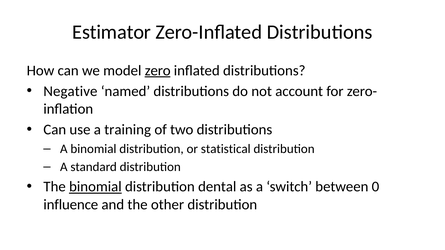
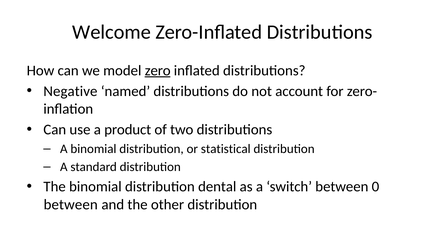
Estimator: Estimator -> Welcome
training: training -> product
binomial at (95, 187) underline: present -> none
influence at (71, 205): influence -> between
